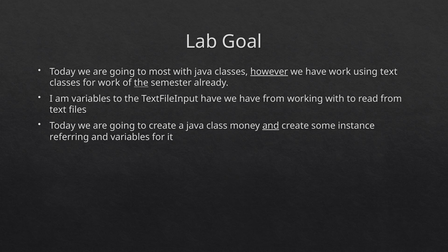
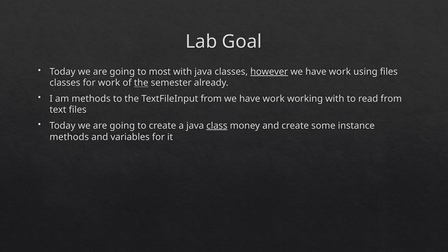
using text: text -> files
am variables: variables -> methods
TextFileInput have: have -> from
from at (274, 99): from -> work
class underline: none -> present
and at (271, 126) underline: present -> none
referring at (69, 137): referring -> methods
